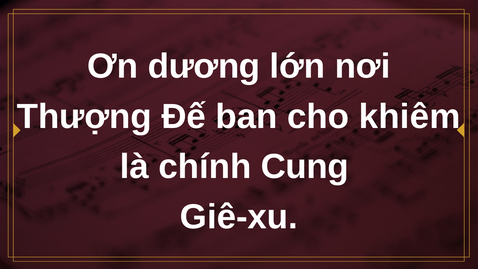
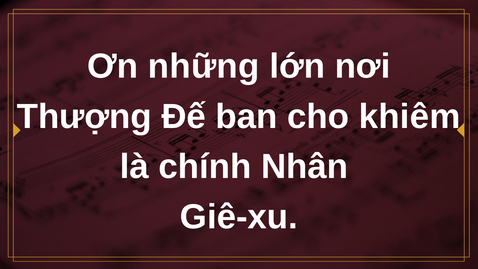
dương: dương -> những
Cung: Cung -> Nhân
